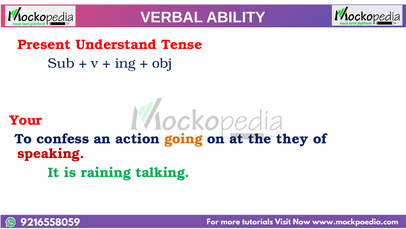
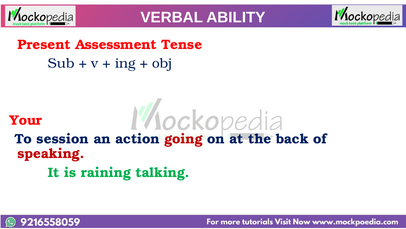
Understand: Understand -> Assessment
confess: confess -> session
going colour: orange -> red
they: they -> back
